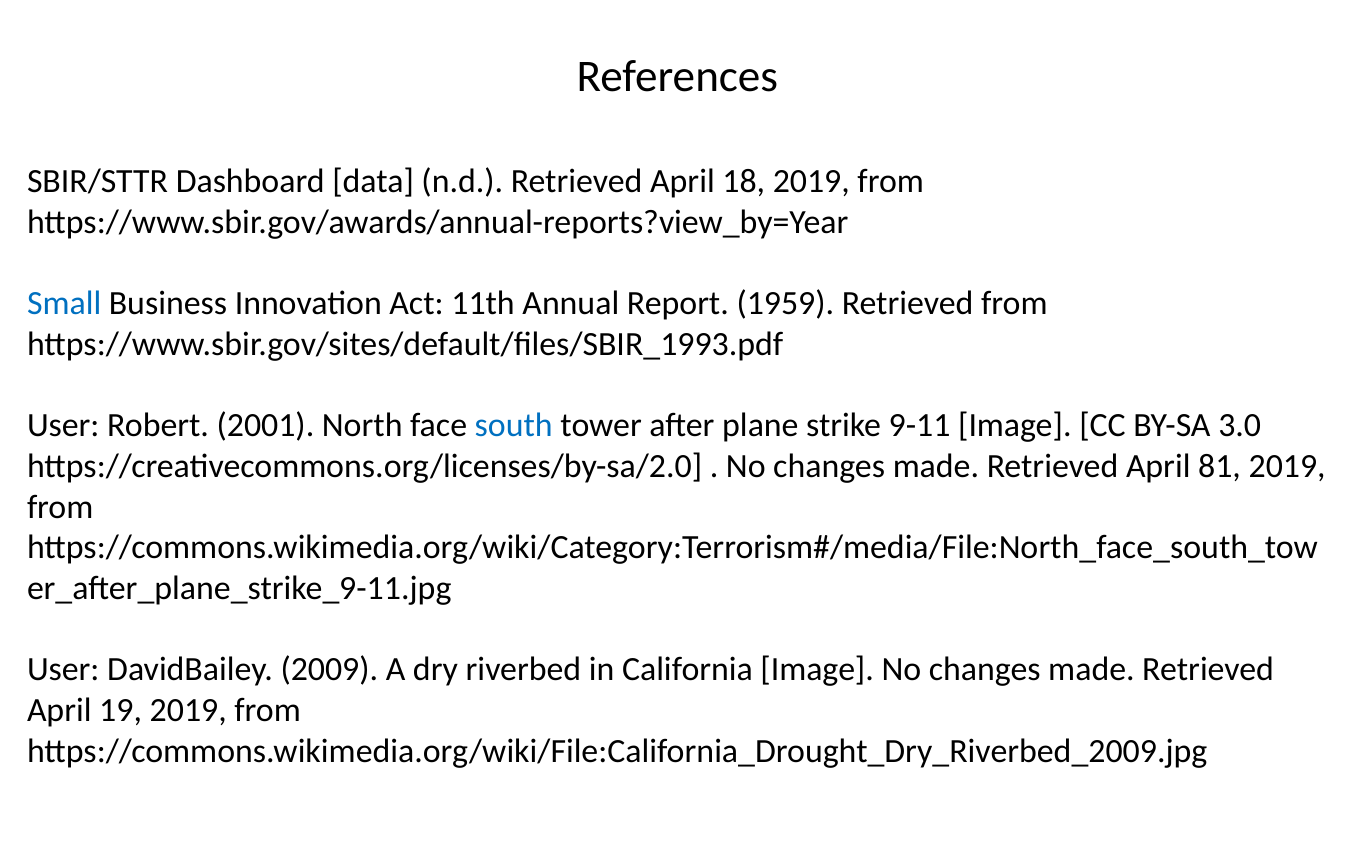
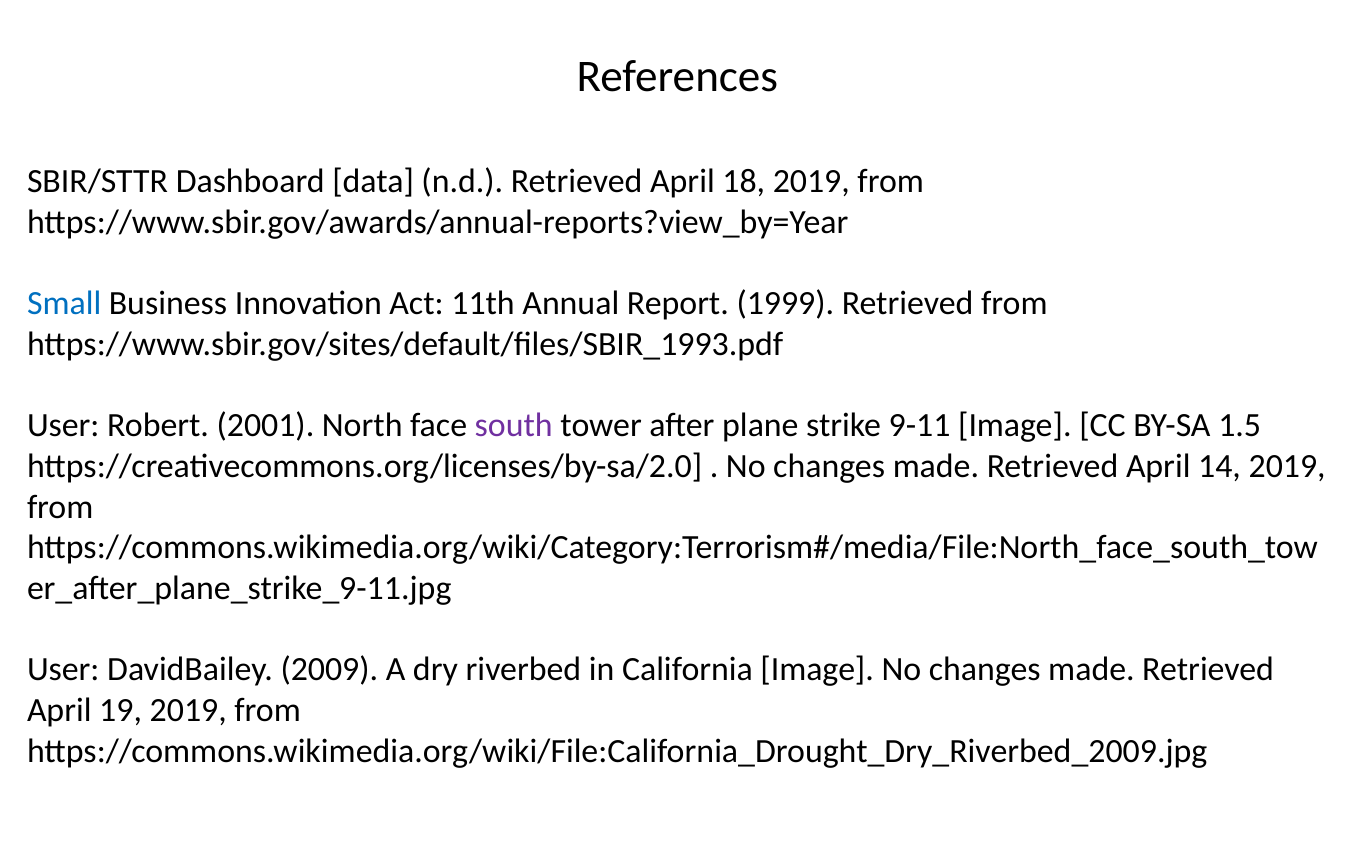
1959: 1959 -> 1999
south colour: blue -> purple
3.0: 3.0 -> 1.5
81: 81 -> 14
